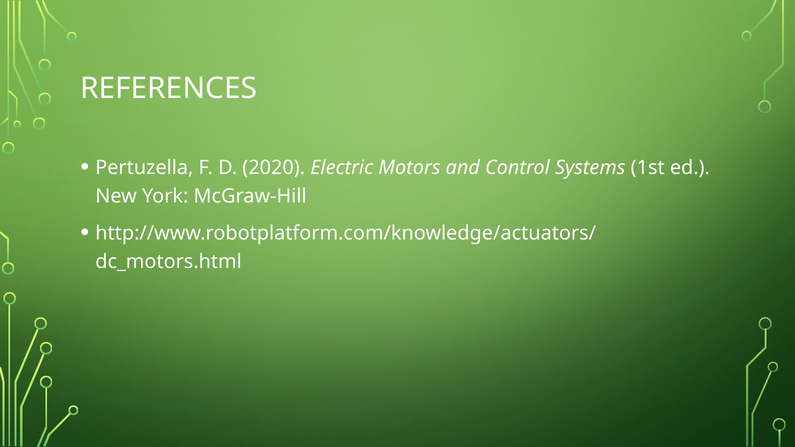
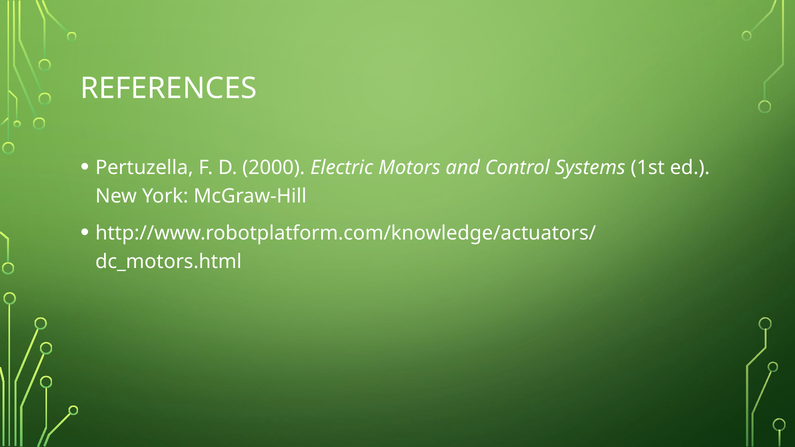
2020: 2020 -> 2000
